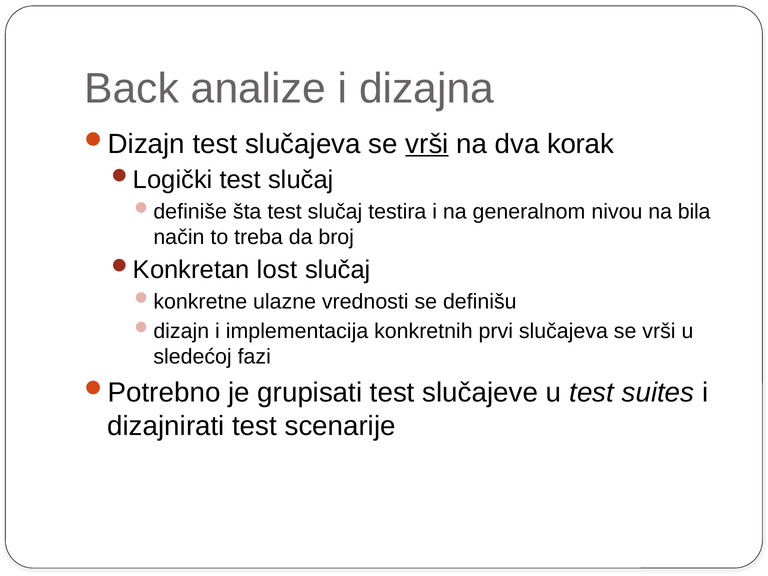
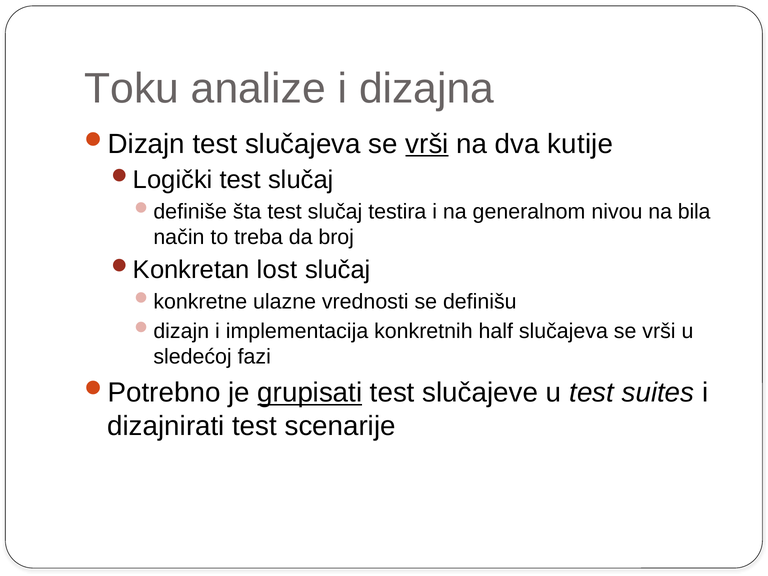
Back: Back -> Toku
korak: korak -> kutije
prvi: prvi -> half
grupisati underline: none -> present
